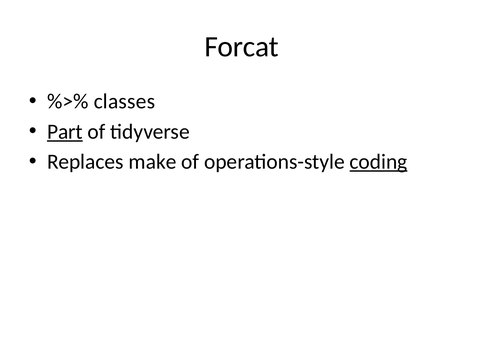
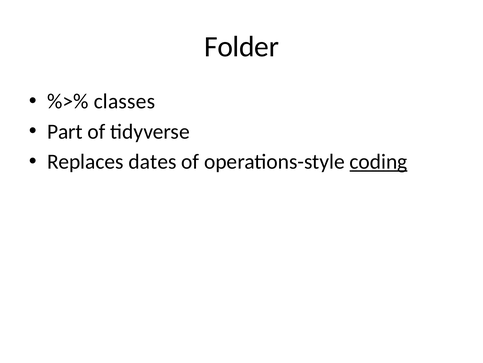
Forcat: Forcat -> Folder
Part underline: present -> none
make: make -> dates
